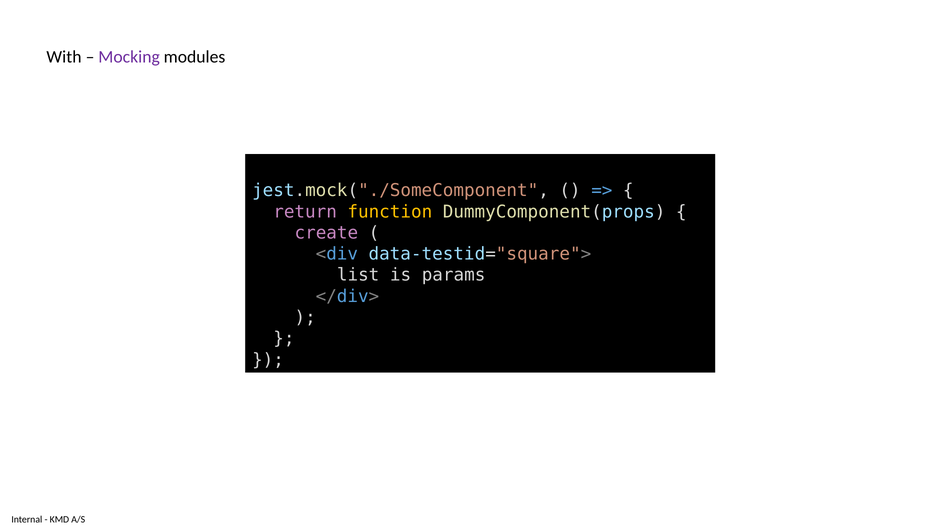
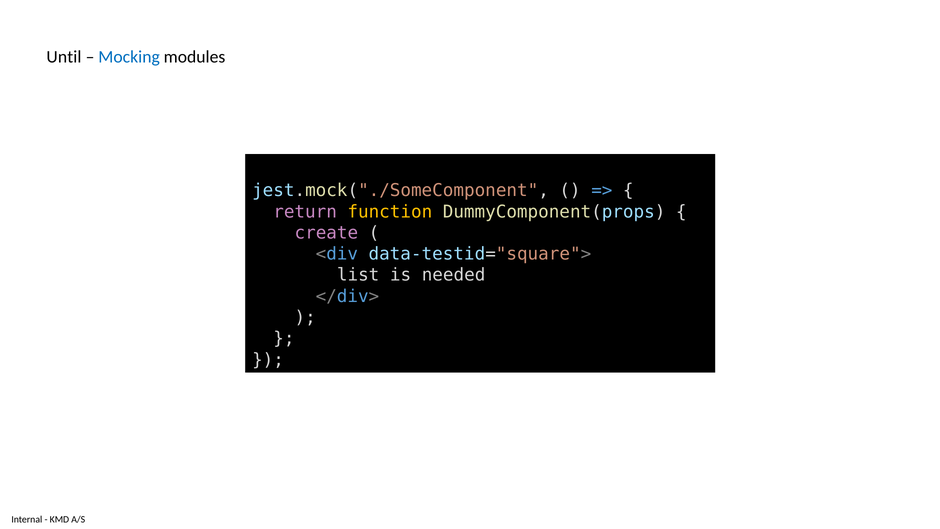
With: With -> Until
Mocking colour: purple -> blue
params: params -> needed
